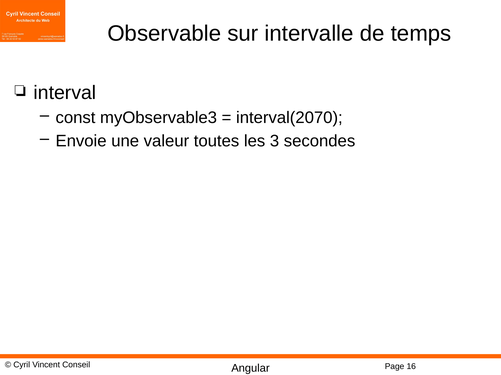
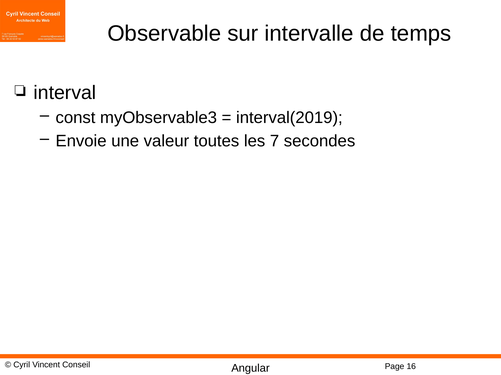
interval(2070: interval(2070 -> interval(2019
3: 3 -> 7
